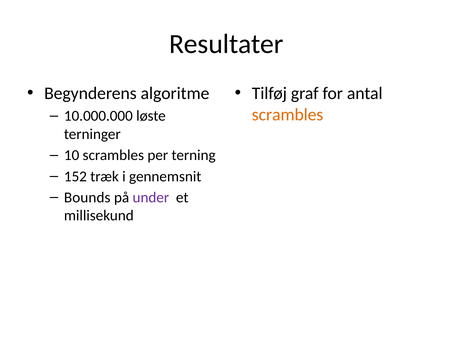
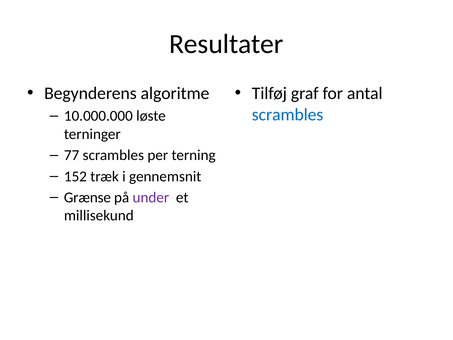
scrambles at (288, 114) colour: orange -> blue
10: 10 -> 77
Bounds: Bounds -> Grænse
